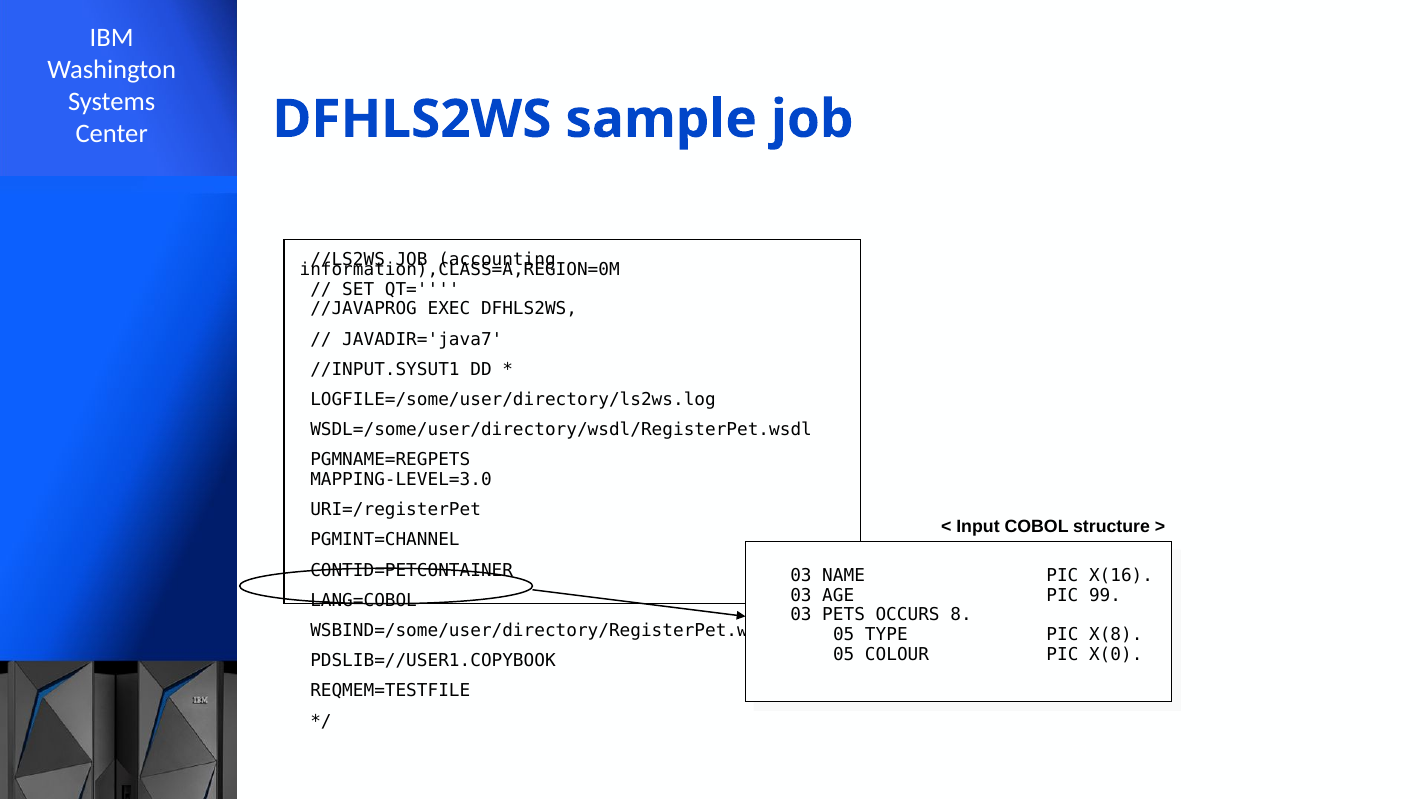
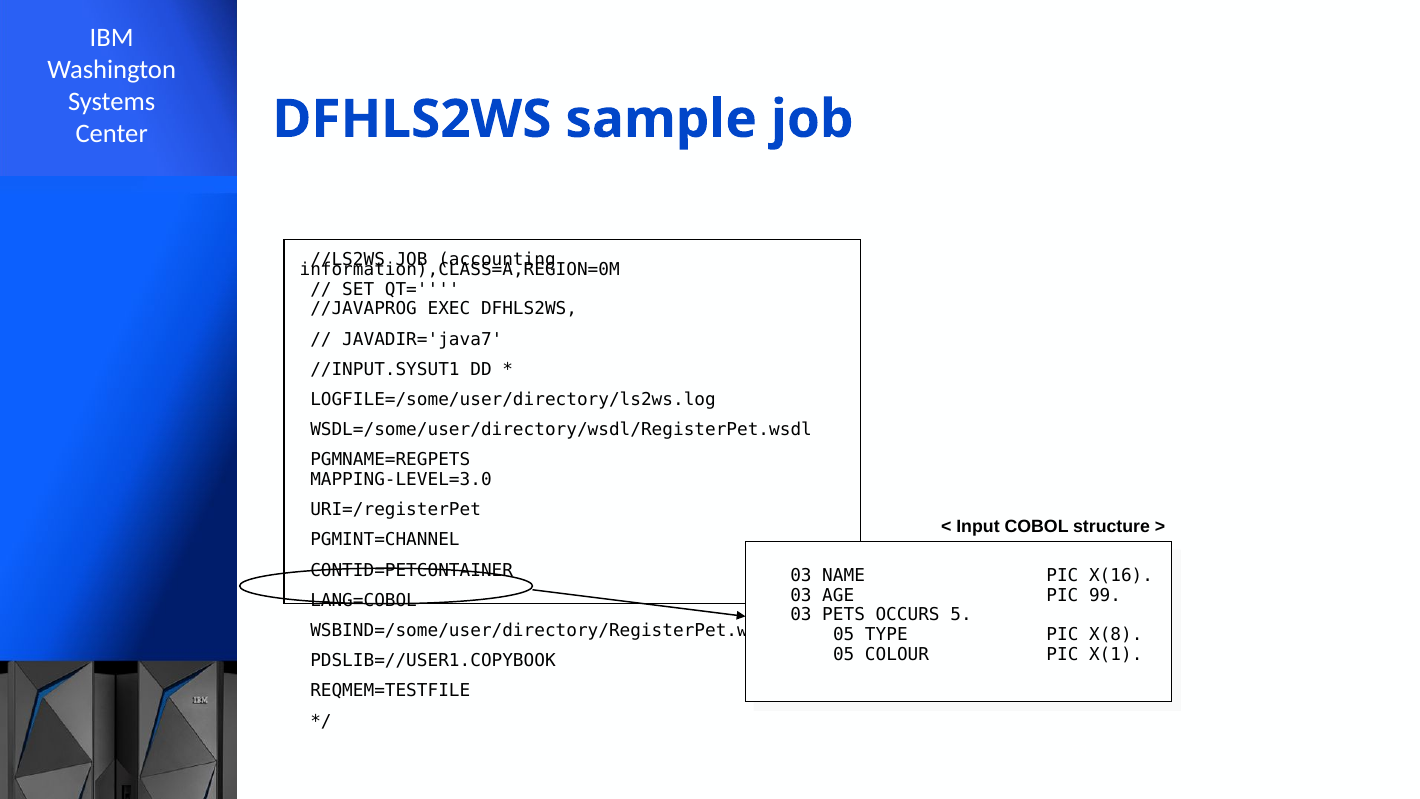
8: 8 -> 5
X(0: X(0 -> X(1
